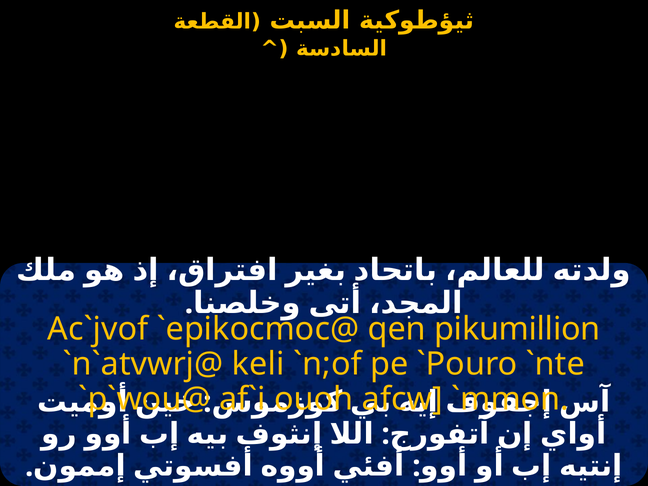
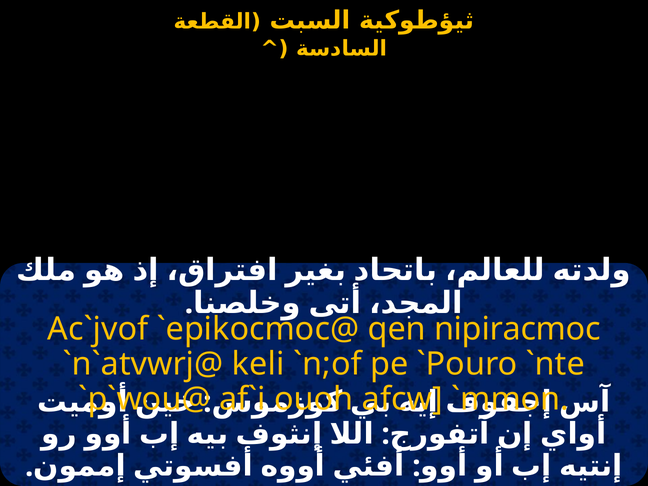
pikumillion: pikumillion -> nipiracmoc
